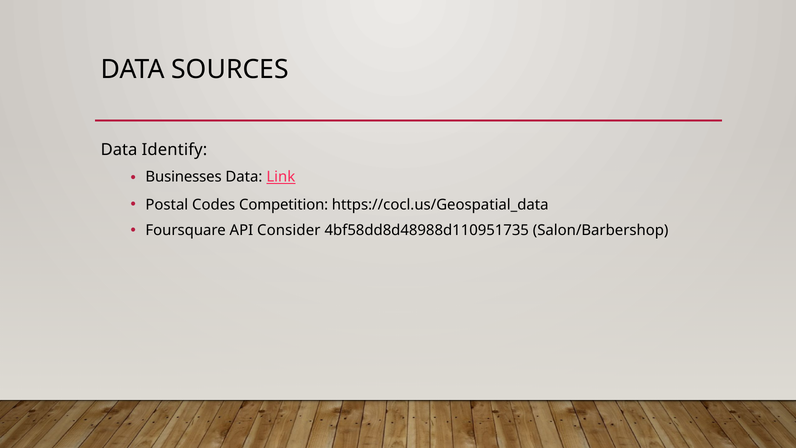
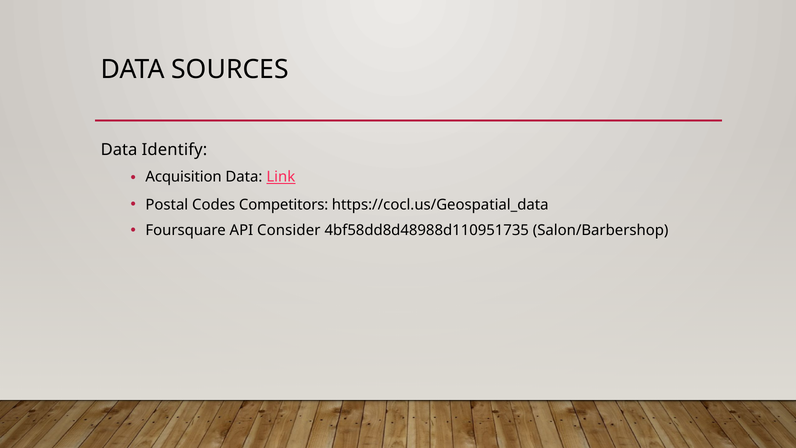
Businesses: Businesses -> Acquisition
Competition: Competition -> Competitors
